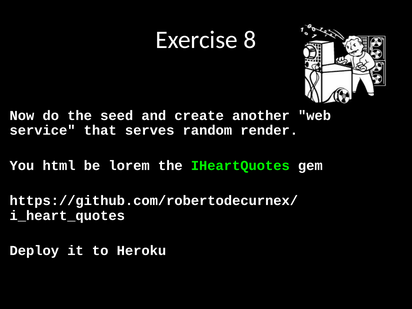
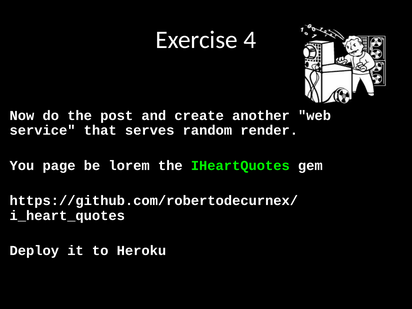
8: 8 -> 4
seed: seed -> post
html: html -> page
